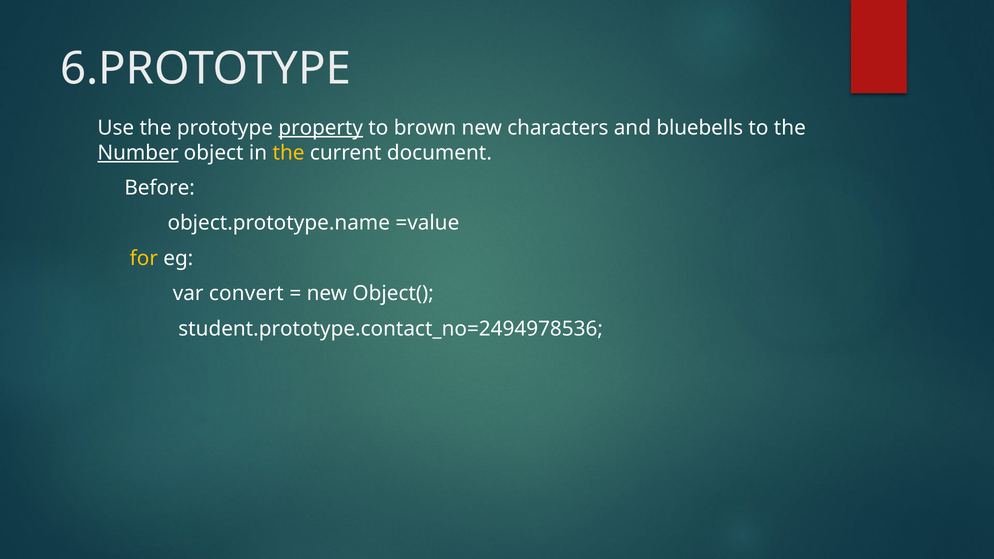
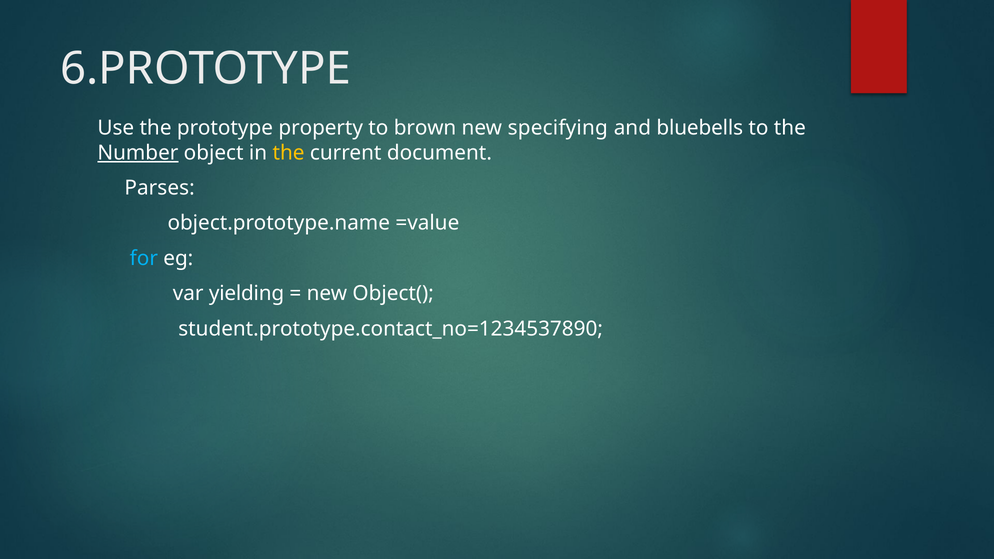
property underline: present -> none
characters: characters -> specifying
Before: Before -> Parses
for colour: yellow -> light blue
convert: convert -> yielding
student.prototype.contact_no=2494978536: student.prototype.contact_no=2494978536 -> student.prototype.contact_no=1234537890
